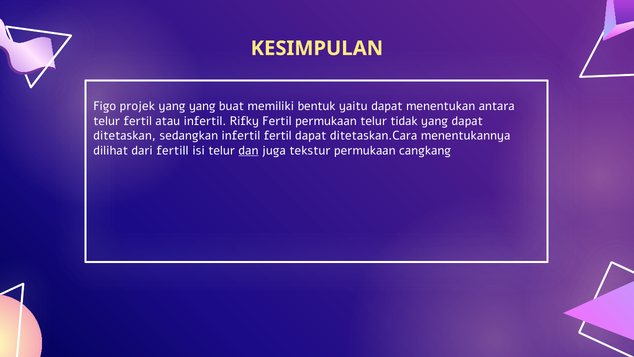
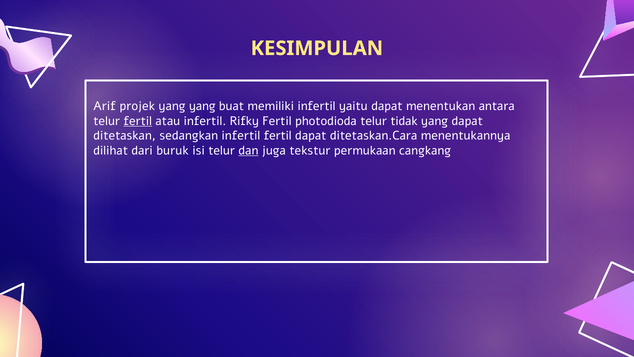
Figo: Figo -> Arif
memiliki bentuk: bentuk -> infertil
fertil at (138, 121) underline: none -> present
Fertil permukaan: permukaan -> photodioda
fertill: fertill -> buruk
